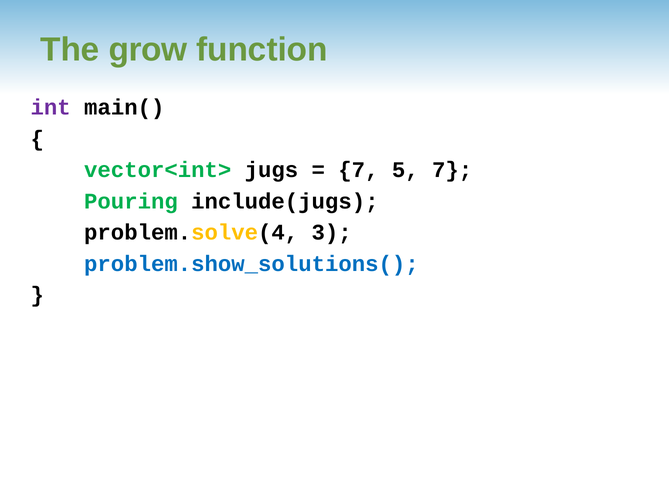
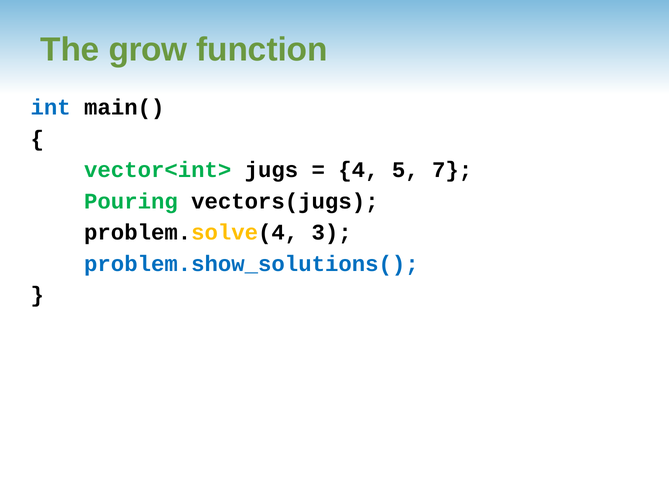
int colour: purple -> blue
7 at (358, 170): 7 -> 4
include(jugs: include(jugs -> vectors(jugs
